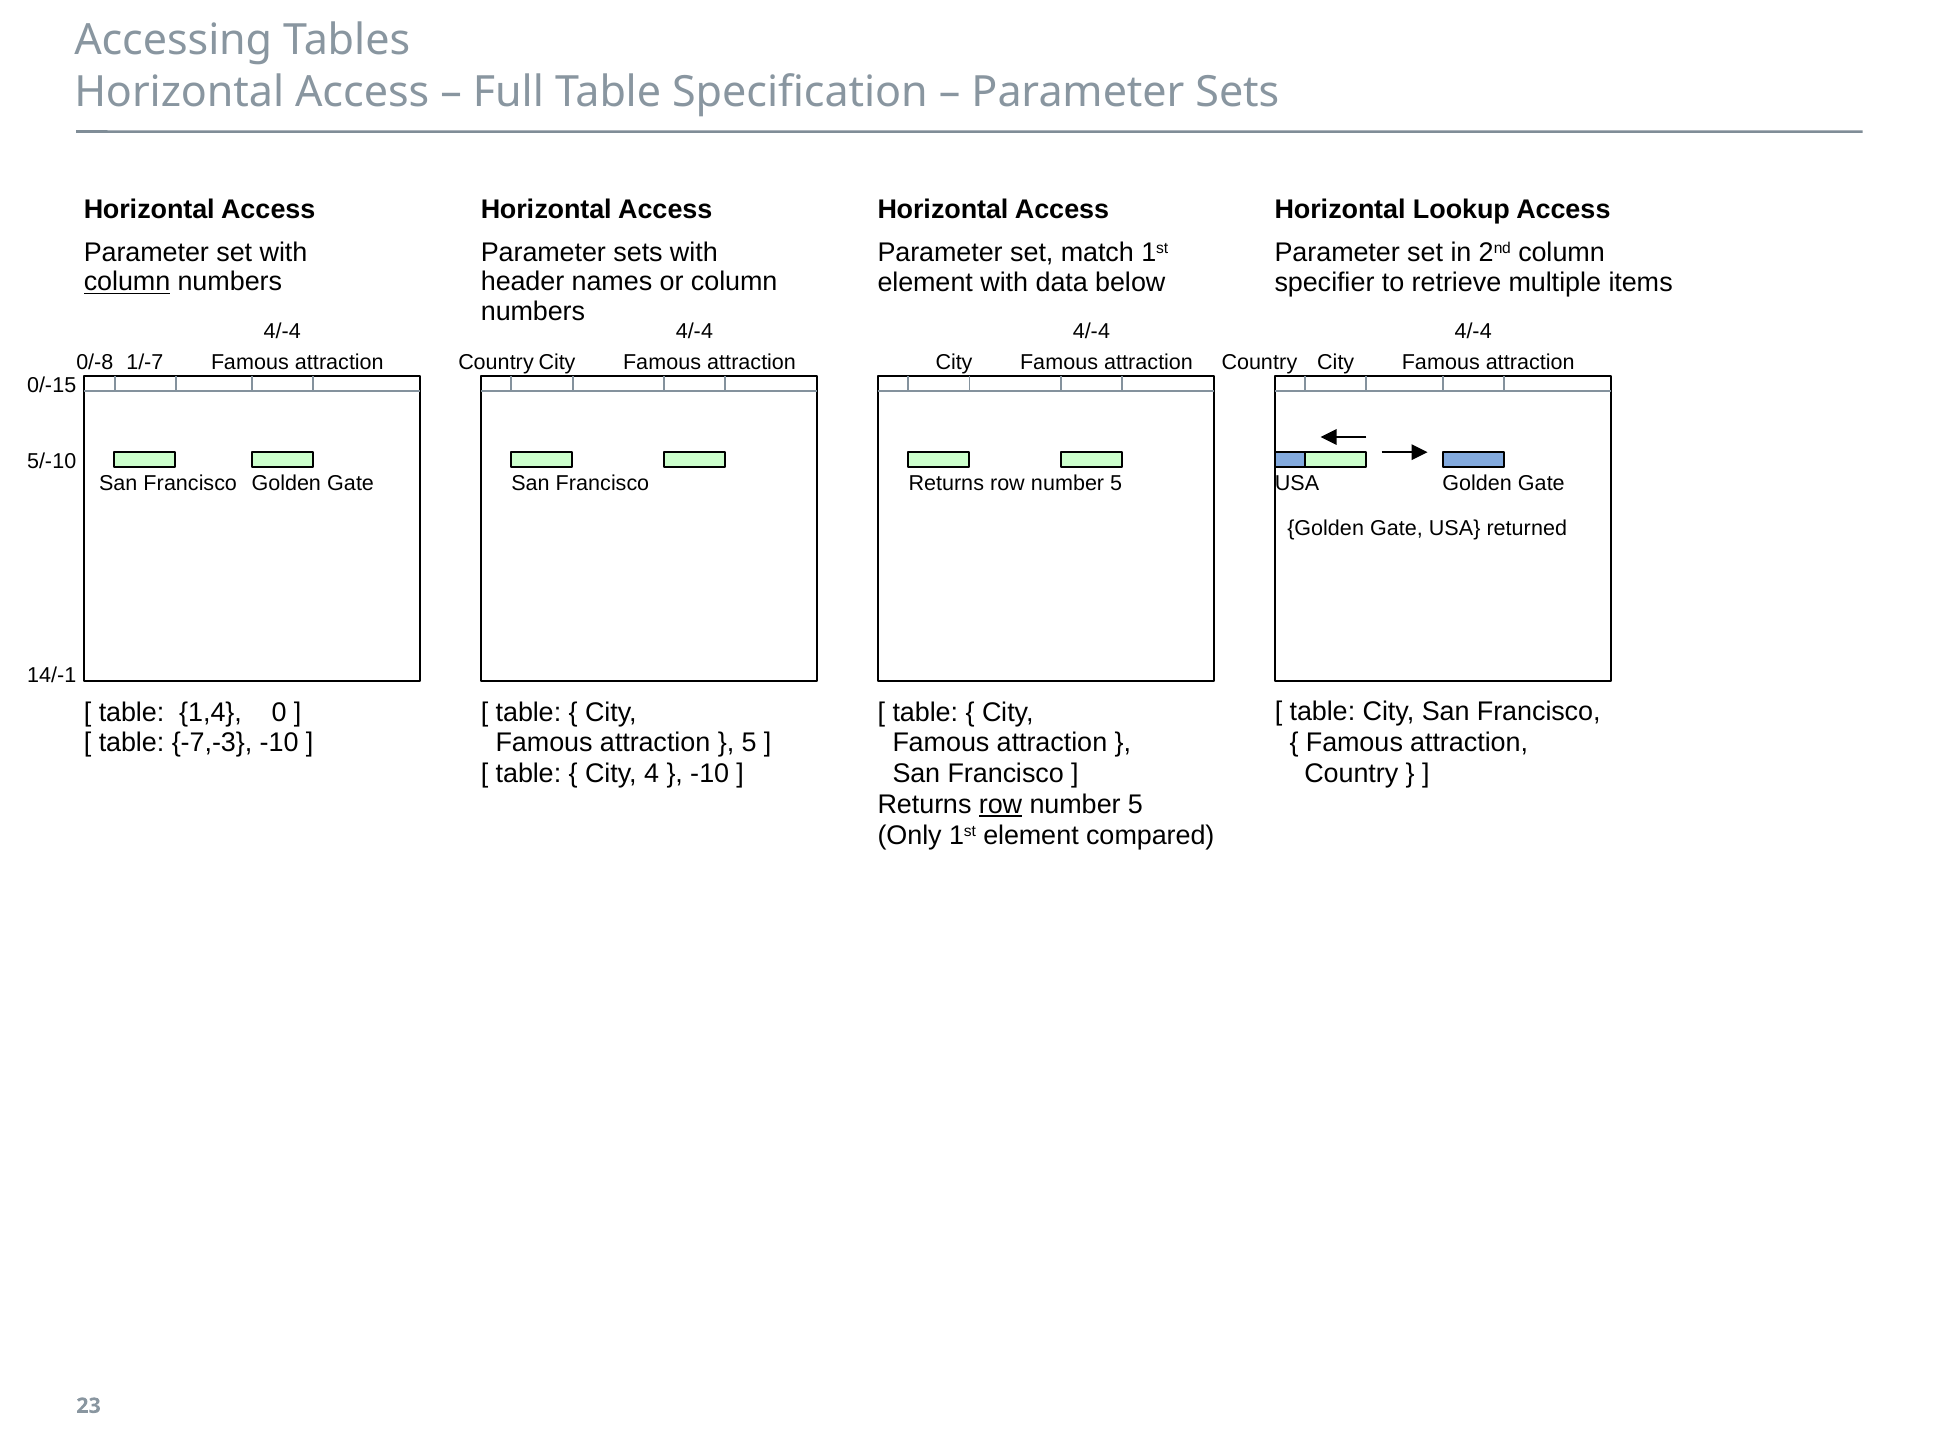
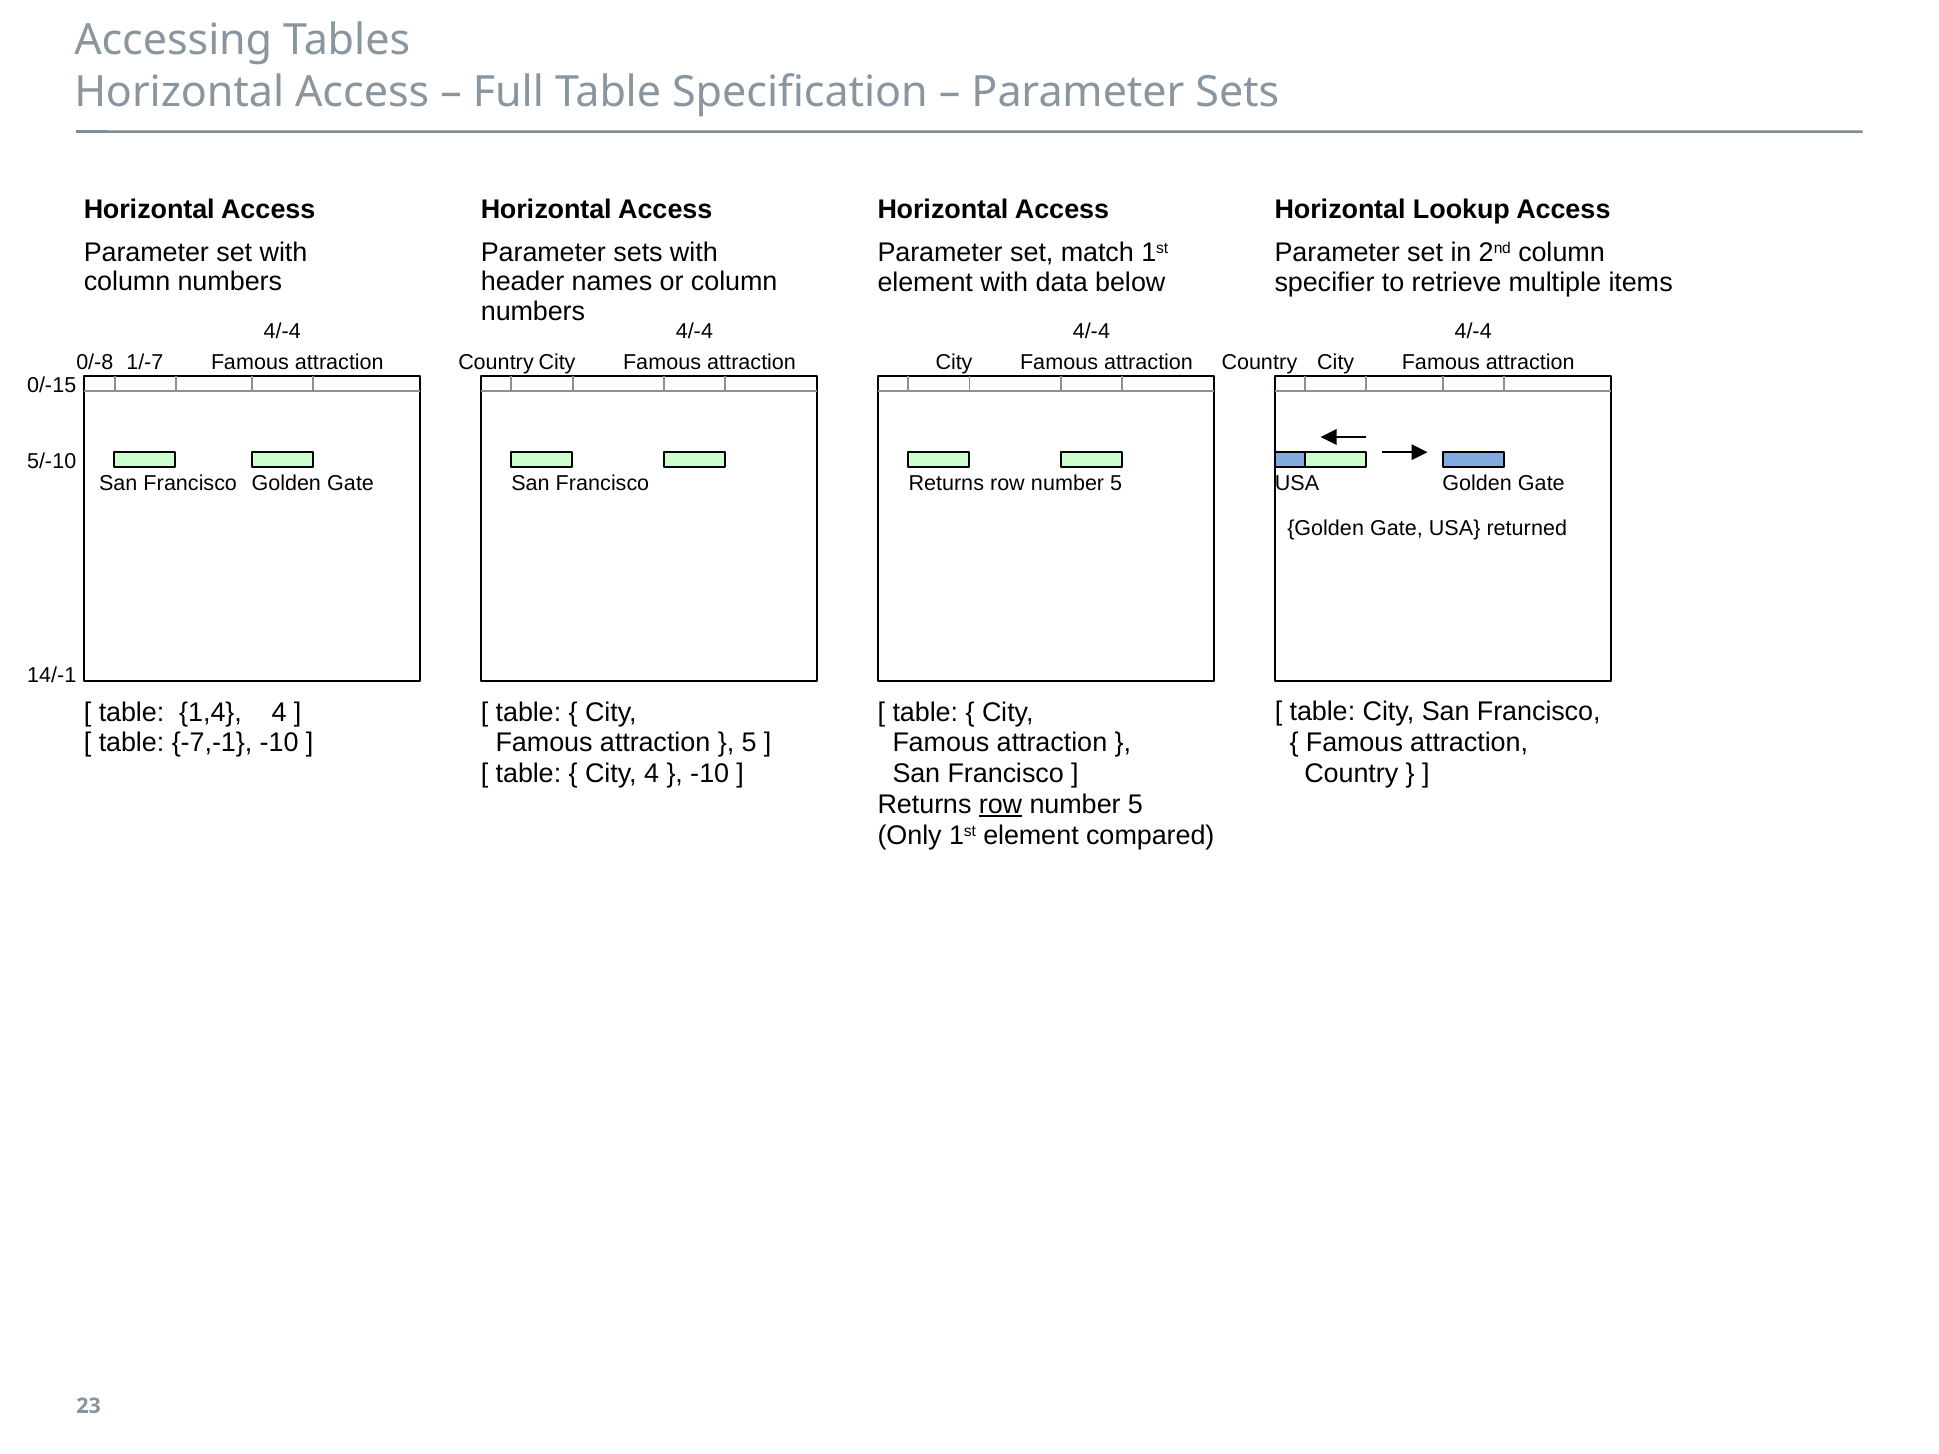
column at (127, 282) underline: present -> none
1,4 0: 0 -> 4
-7,-3: -7,-3 -> -7,-1
